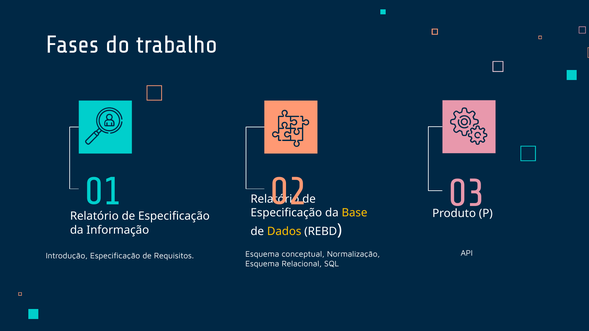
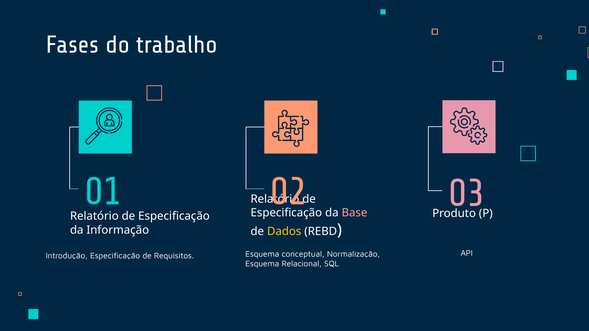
Base colour: yellow -> pink
